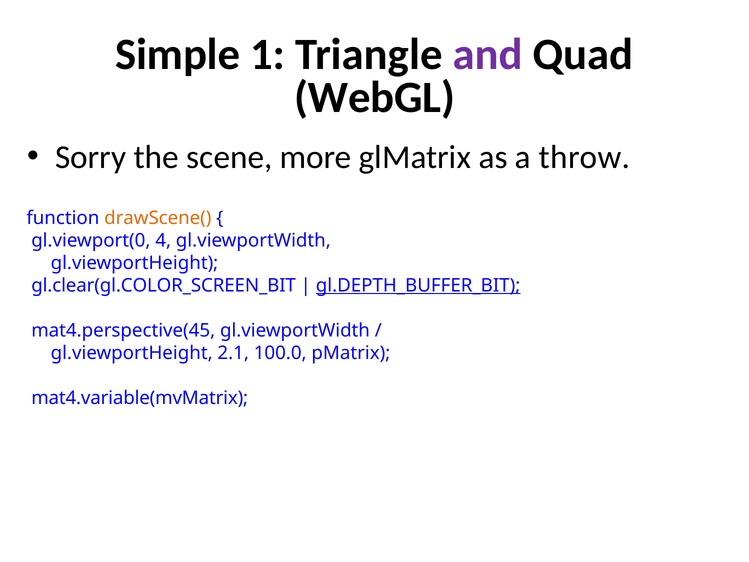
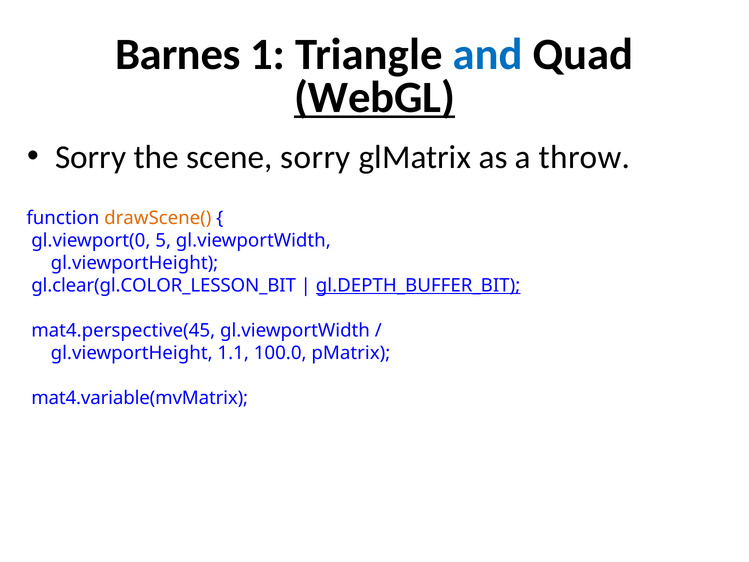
Simple: Simple -> Barnes
and colour: purple -> blue
WebGL underline: none -> present
scene more: more -> sorry
4: 4 -> 5
gl.clear(gl.COLOR_SCREEN_BIT: gl.clear(gl.COLOR_SCREEN_BIT -> gl.clear(gl.COLOR_LESSON_BIT
2.1: 2.1 -> 1.1
